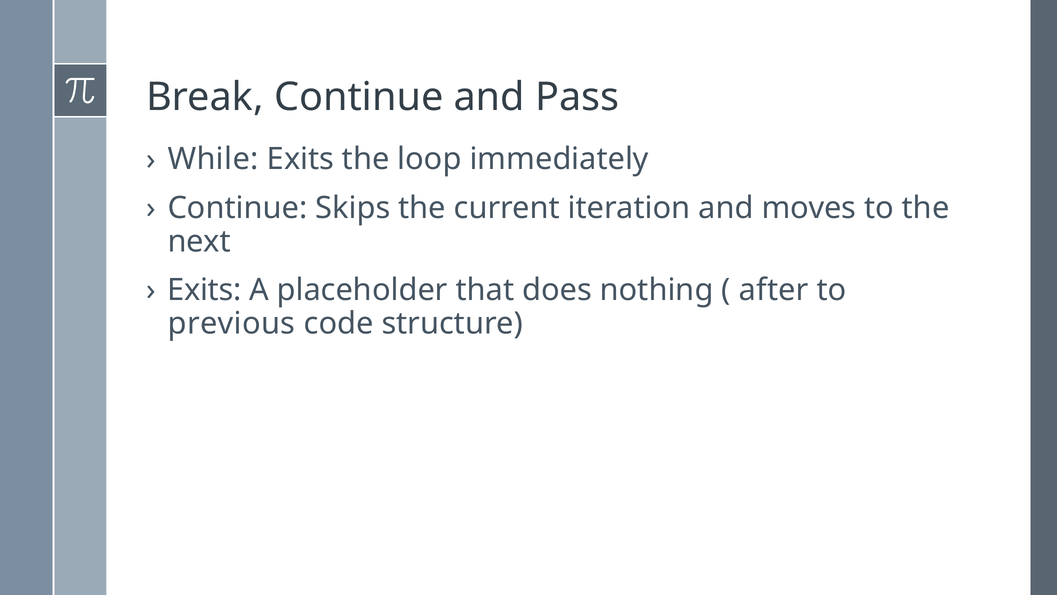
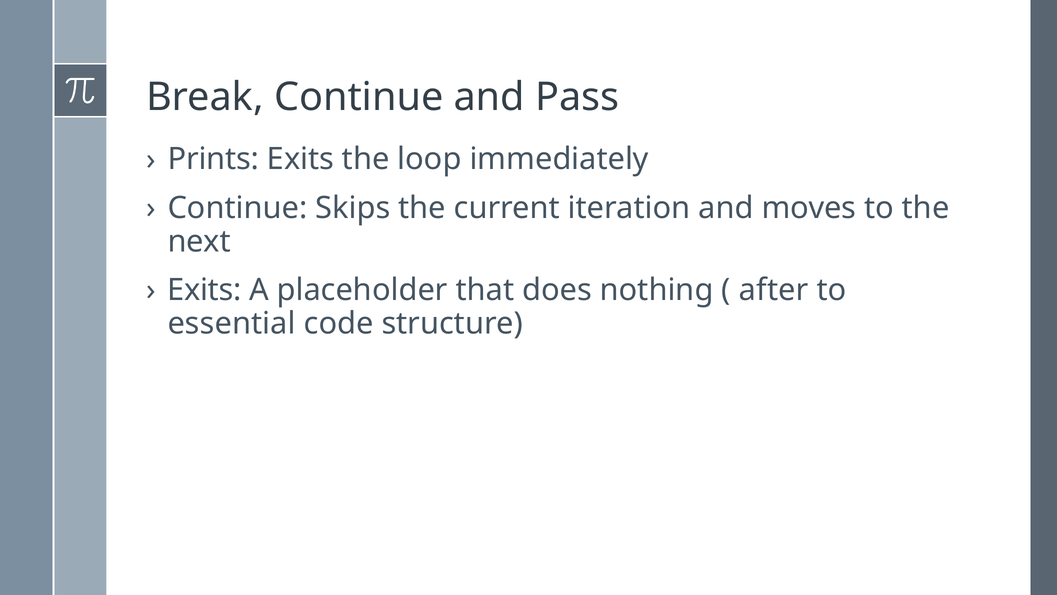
While: While -> Prints
previous: previous -> essential
